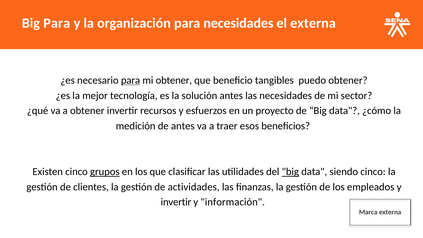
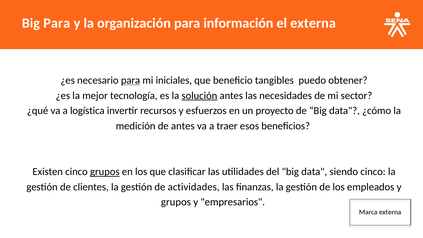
para necesidades: necesidades -> información
mi obtener: obtener -> iniciales
solución underline: none -> present
a obtener: obtener -> logística
big at (290, 172) underline: present -> none
invertir at (176, 202): invertir -> grupos
información: información -> empresarios
